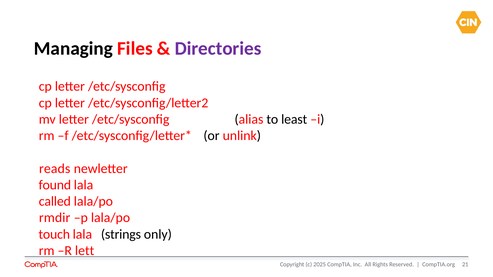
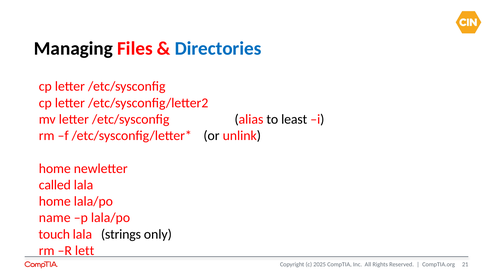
Directories colour: purple -> blue
reads at (55, 169): reads -> home
found: found -> called
called at (55, 202): called -> home
rmdir: rmdir -> name
